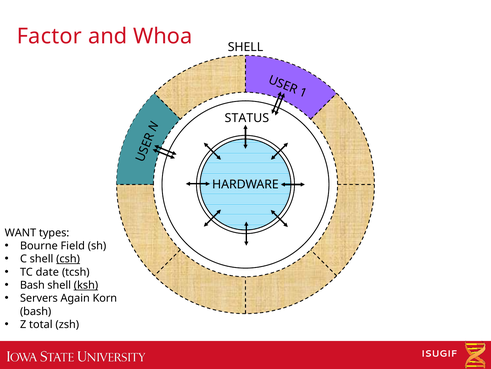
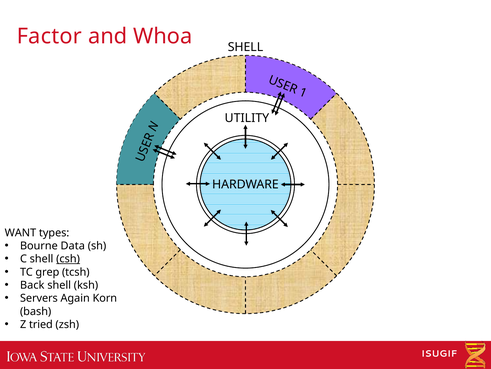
STATUS: STATUS -> UTILITY
Field: Field -> Data
date: date -> grep
Bash at (32, 285): Bash -> Back
ksh underline: present -> none
total: total -> tried
